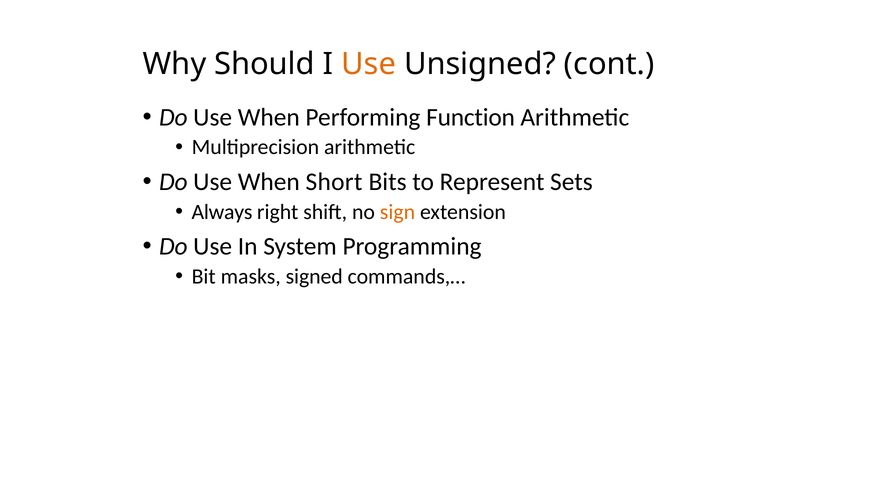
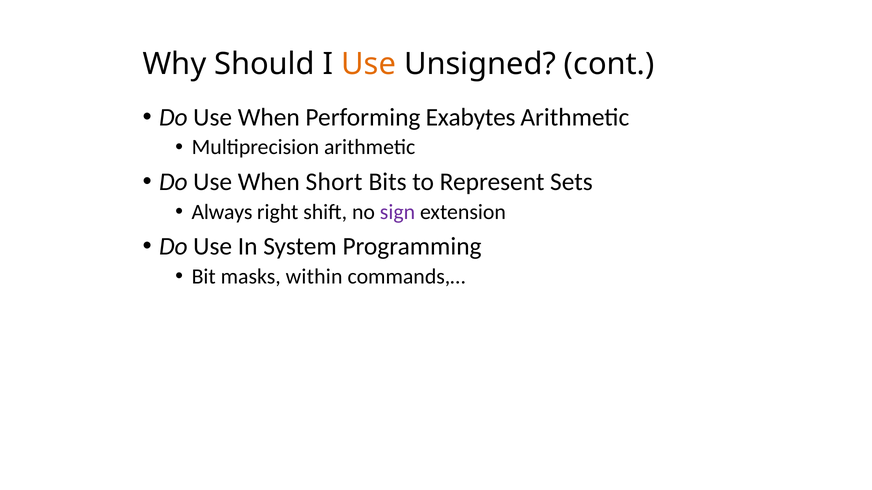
Function: Function -> Exabytes
sign colour: orange -> purple
signed: signed -> within
